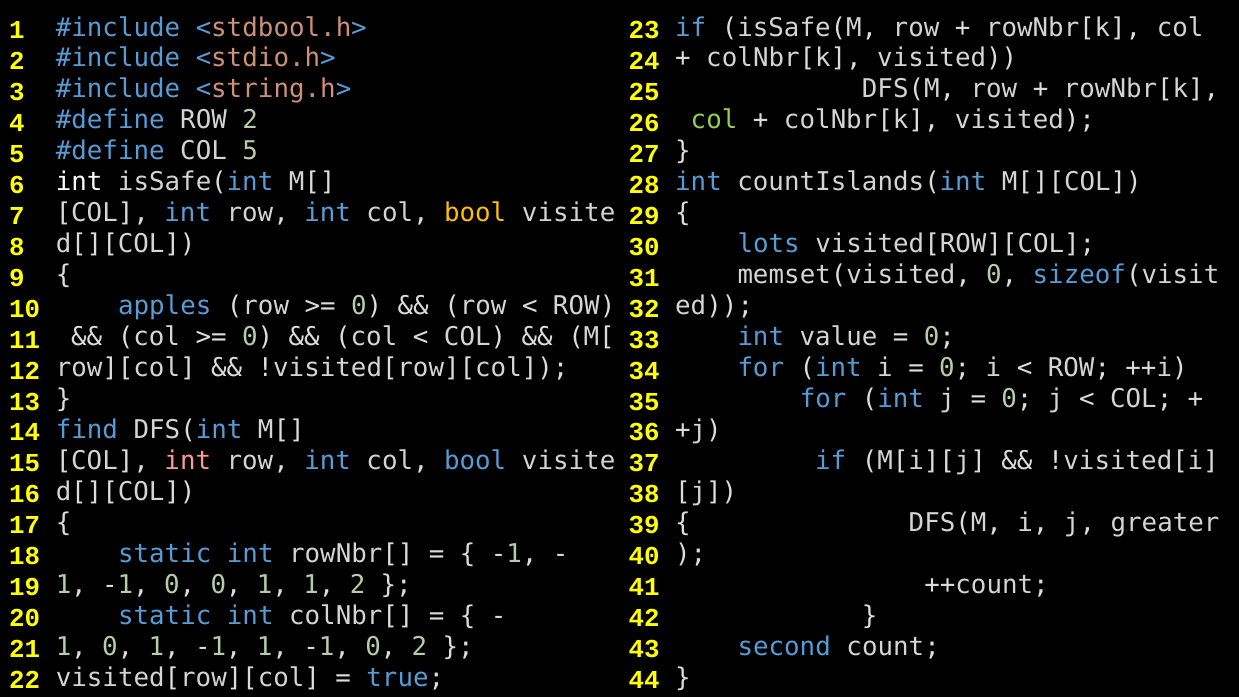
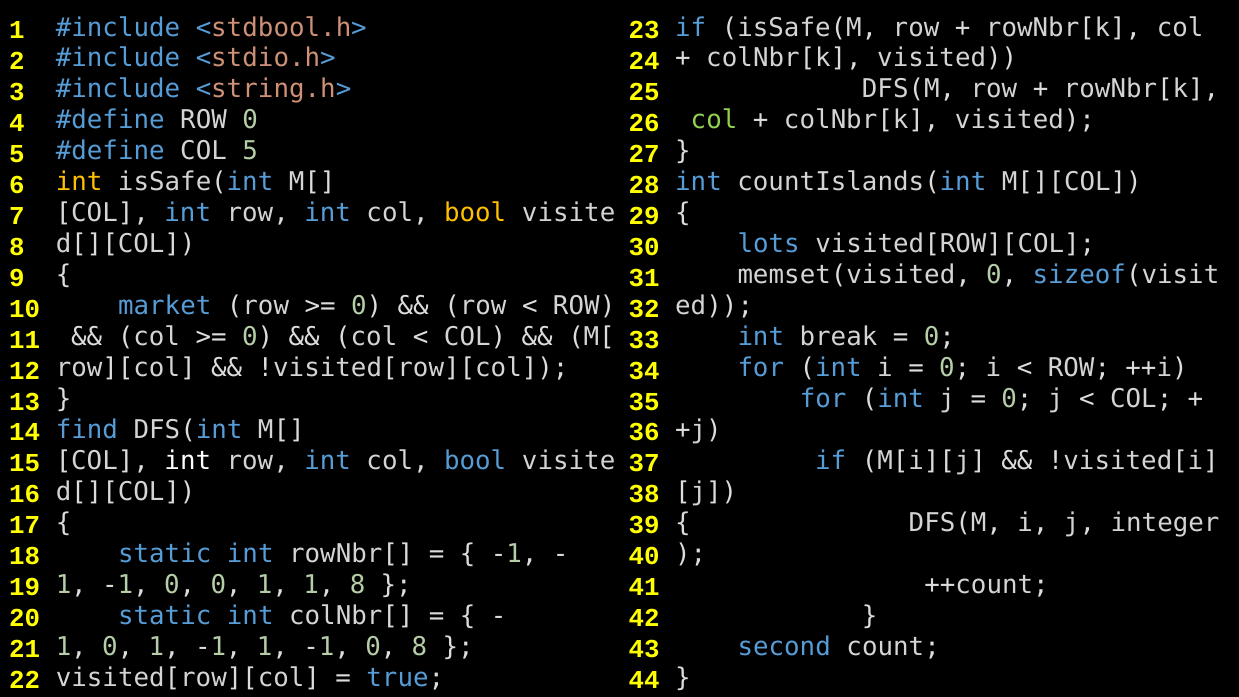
ROW 2: 2 -> 0
int at (79, 182) colour: white -> yellow
apples: apples -> market
value: value -> break
int at (188, 461) colour: pink -> white
greater: greater -> integer
1 1 2: 2 -> 8
0 2: 2 -> 8
